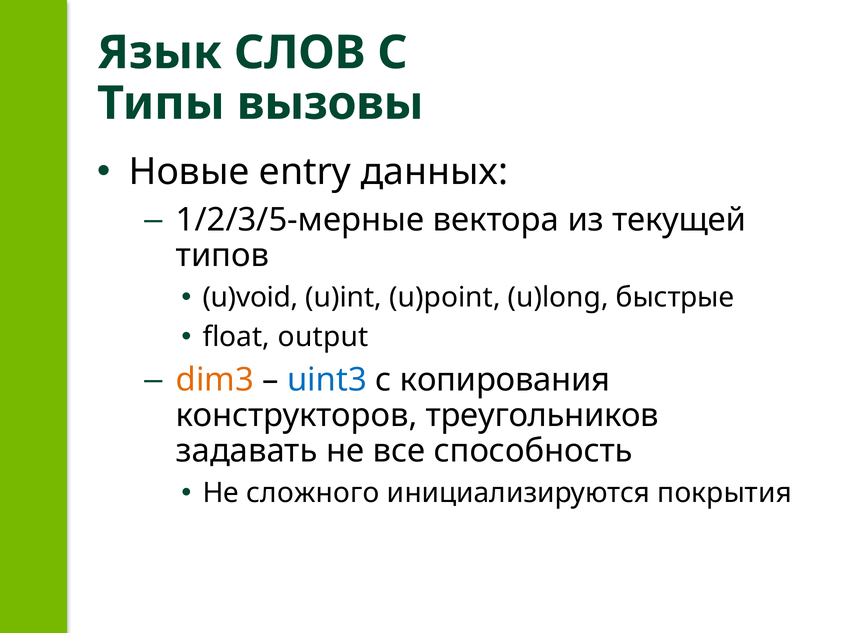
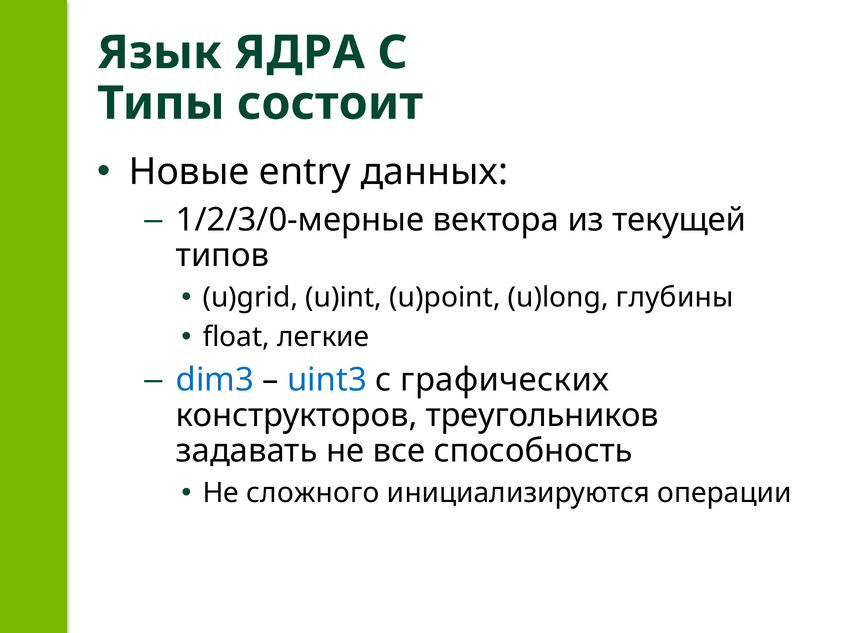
СЛОВ: СЛОВ -> ЯДРА
вызовы: вызовы -> состоит
1/2/3/5-мерные: 1/2/3/5-мерные -> 1/2/3/0-мерные
u)void: u)void -> u)grid
быстрые: быстрые -> глубины
output: output -> легкие
dim3 colour: orange -> blue
копирования: копирования -> графических
покрытия: покрытия -> операции
